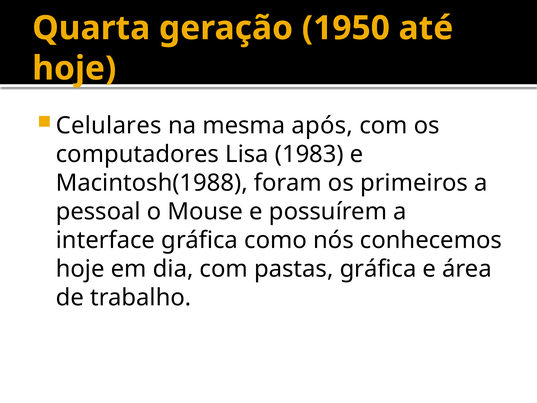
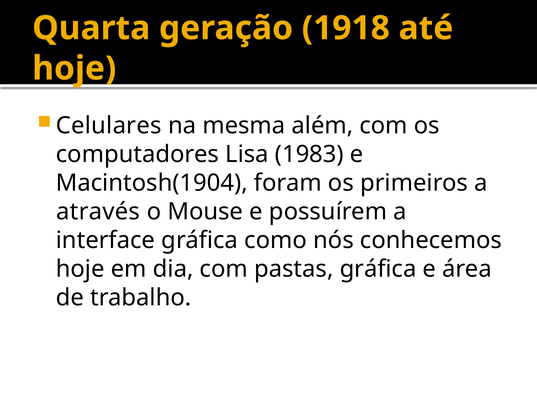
1950: 1950 -> 1918
após: após -> além
Macintosh(1988: Macintosh(1988 -> Macintosh(1904
pessoal: pessoal -> através
